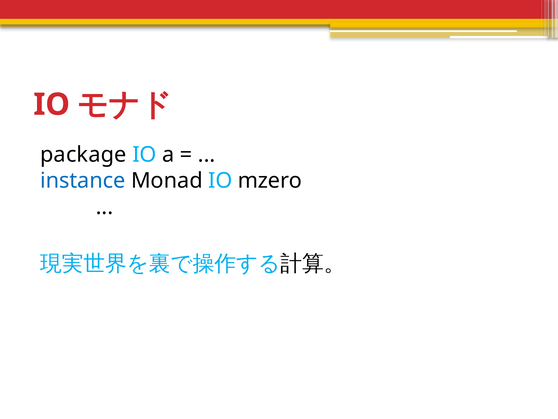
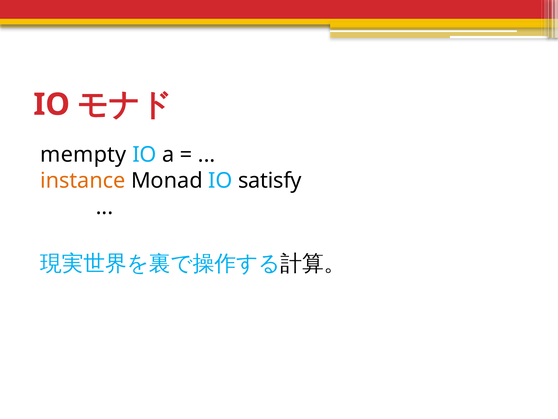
package: package -> mempty
instance colour: blue -> orange
mzero: mzero -> satisfy
